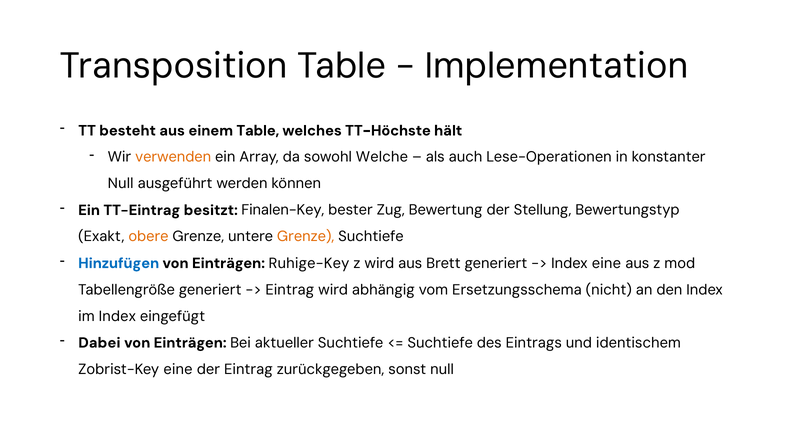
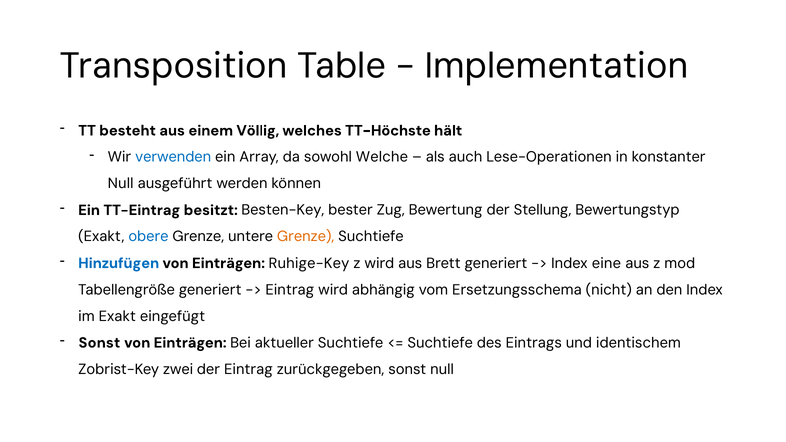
einem Table: Table -> Völlig
verwenden colour: orange -> blue
Finalen-Key: Finalen-Key -> Besten-Key
obere colour: orange -> blue
im Index: Index -> Exakt
Dabei at (99, 343): Dabei -> Sonst
Zobrist-Key eine: eine -> zwei
